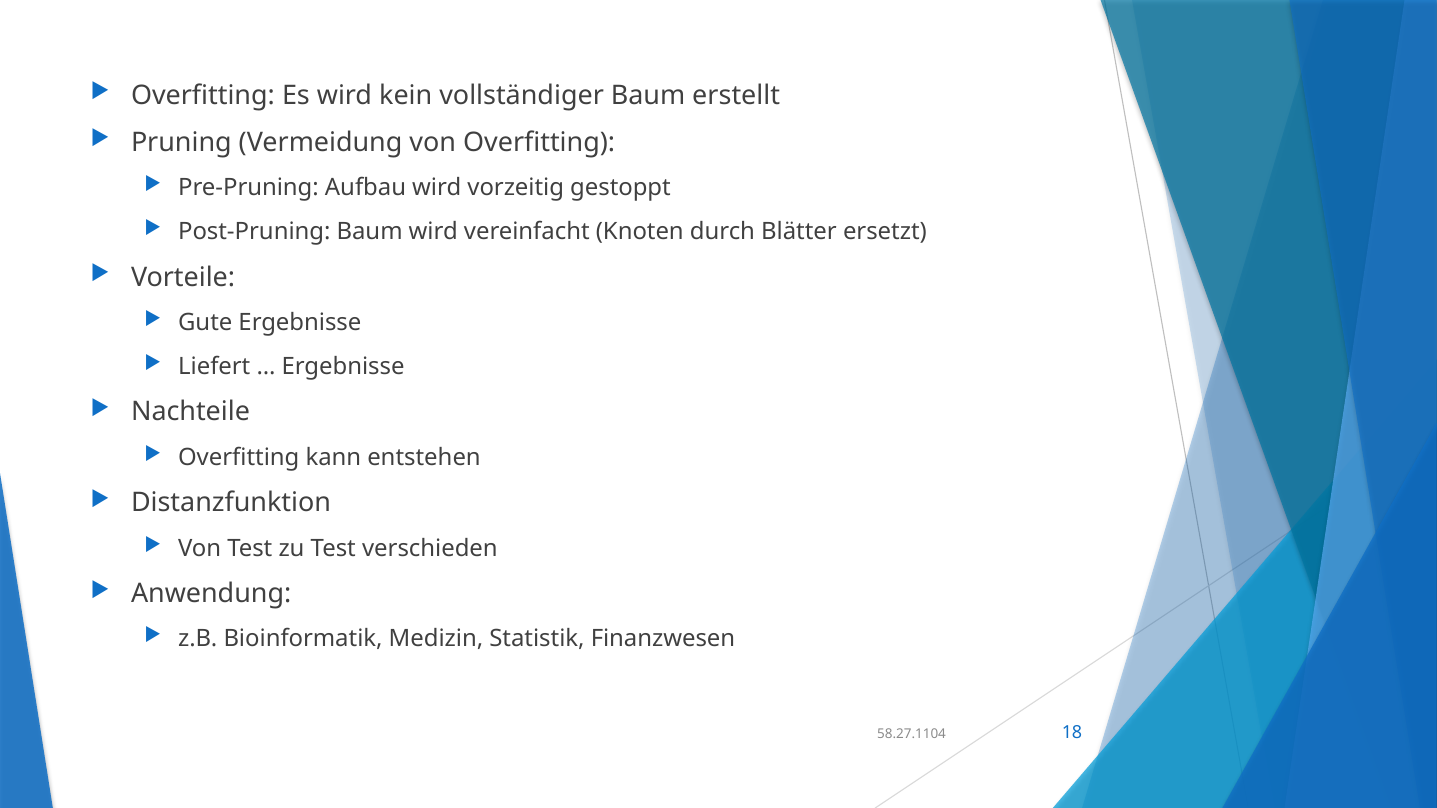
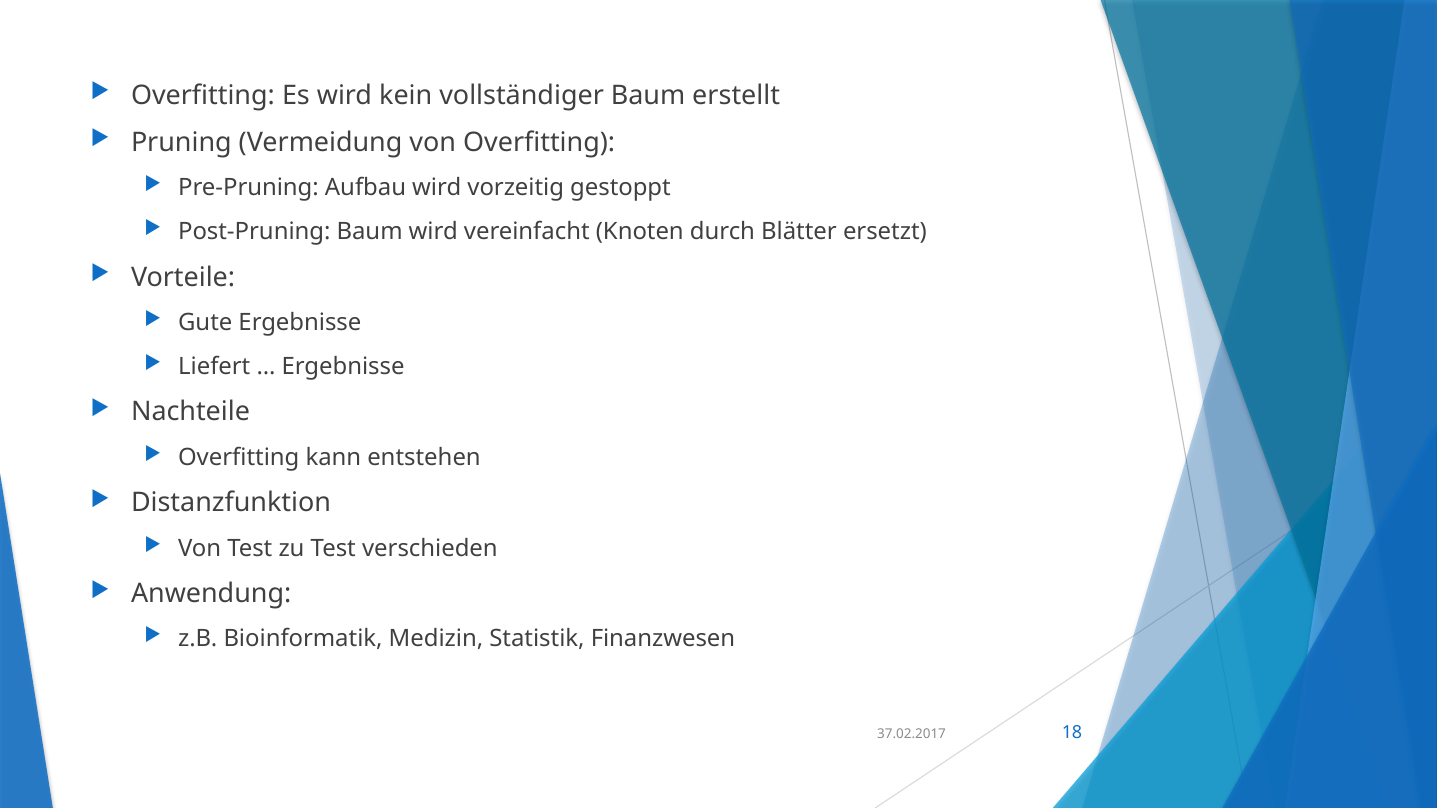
58.27.1104: 58.27.1104 -> 37.02.2017
